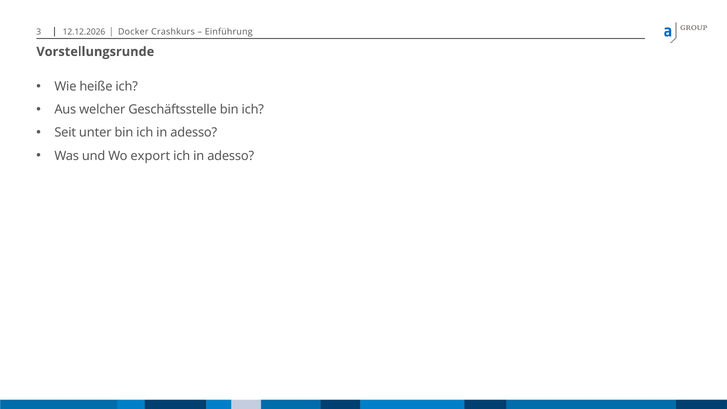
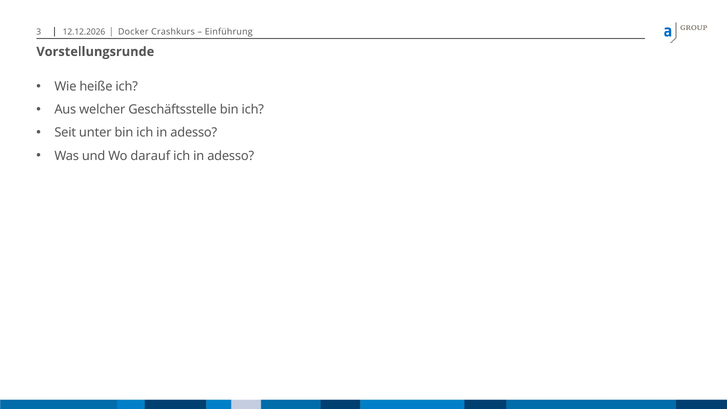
export: export -> darauf
